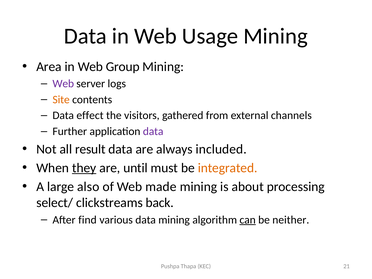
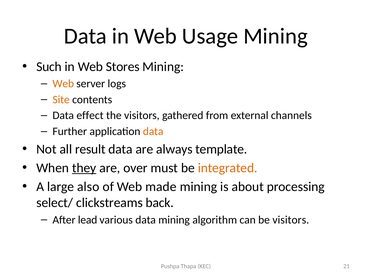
Area: Area -> Such
Group: Group -> Stores
Web at (63, 84) colour: purple -> orange
data at (153, 131) colour: purple -> orange
included: included -> template
until: until -> over
find: find -> lead
can underline: present -> none
be neither: neither -> visitors
